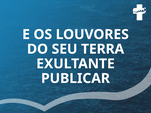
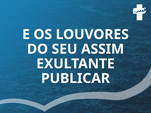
TERRA: TERRA -> ASSIM
